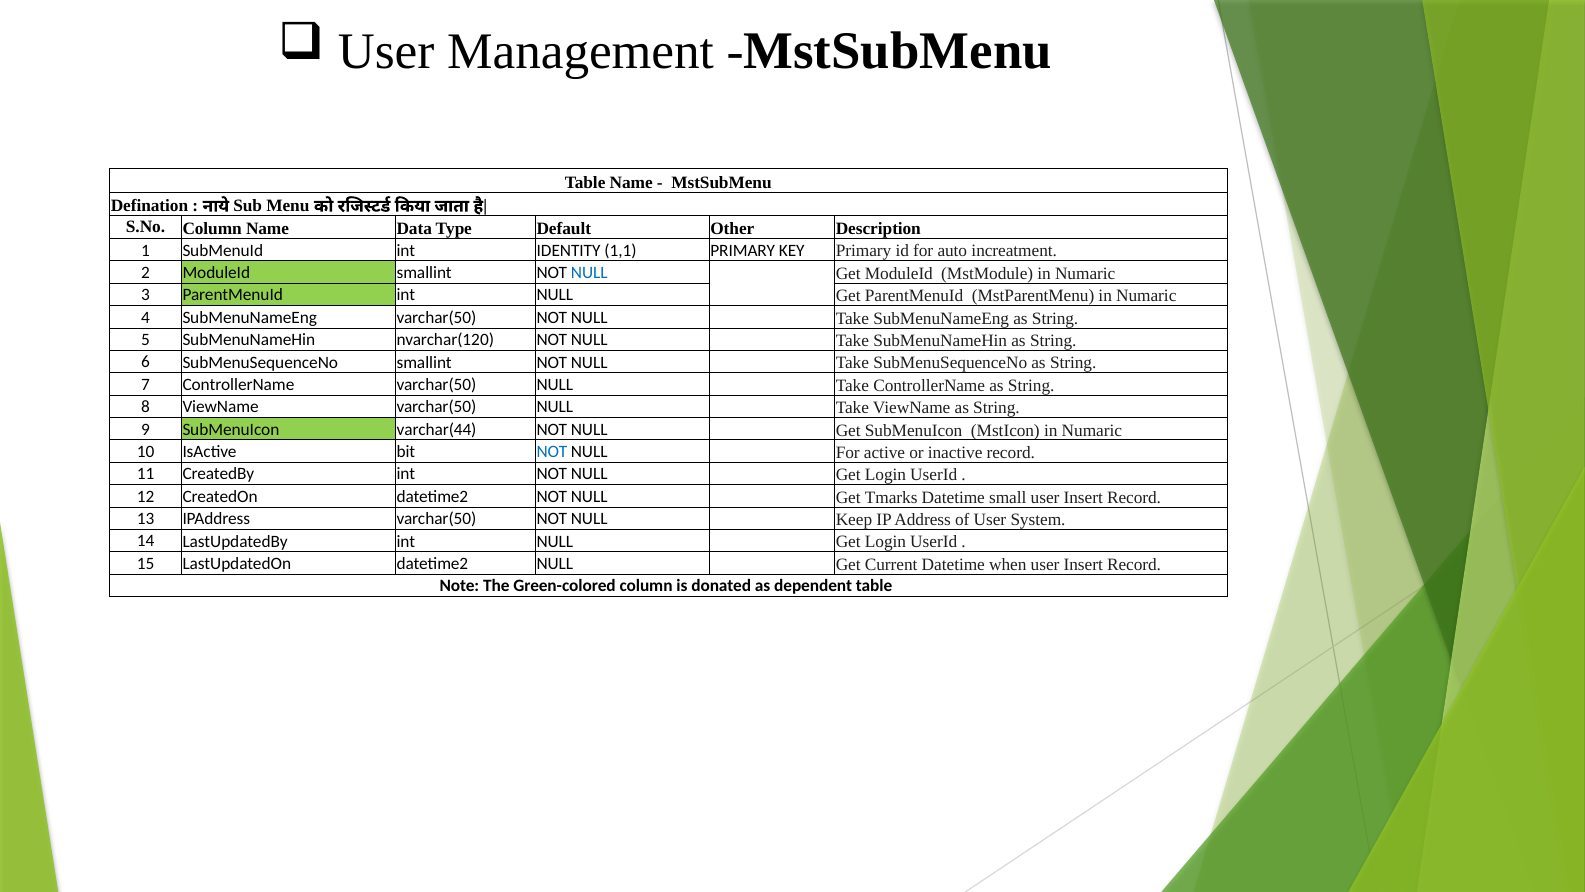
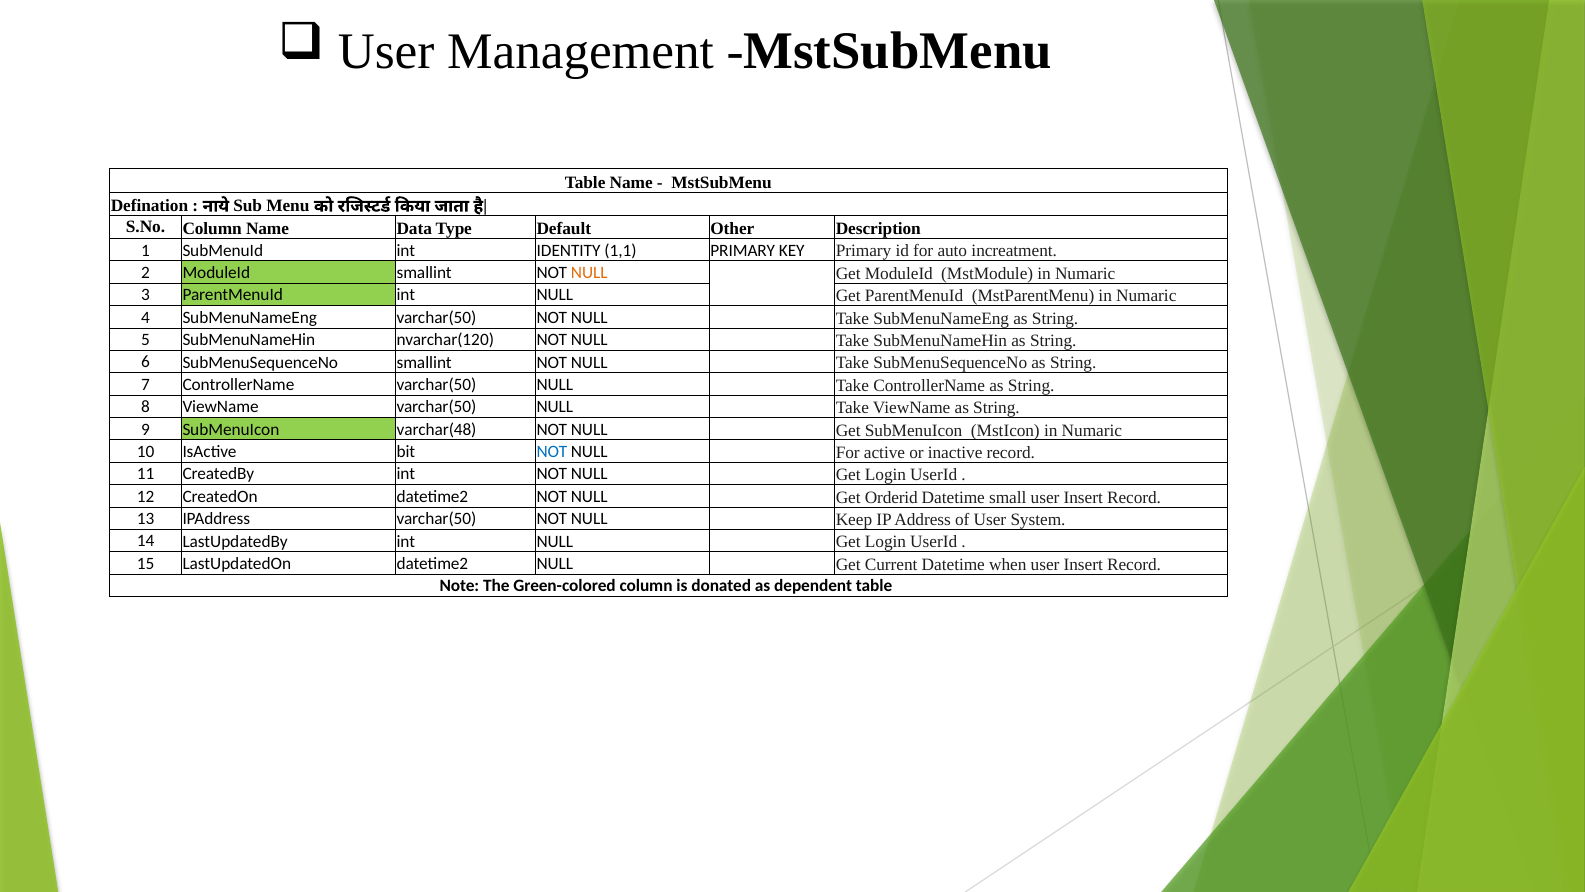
NULL at (589, 273) colour: blue -> orange
varchar(44: varchar(44 -> varchar(48
Tmarks: Tmarks -> Orderid
